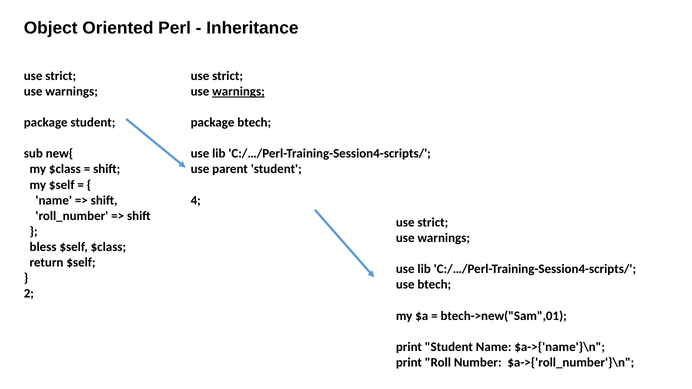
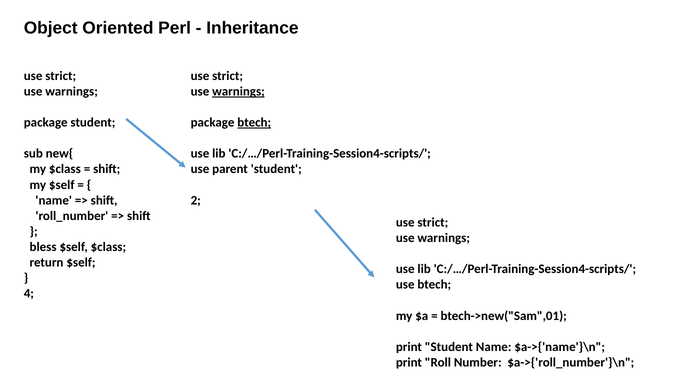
btech at (254, 123) underline: none -> present
4: 4 -> 2
2: 2 -> 4
